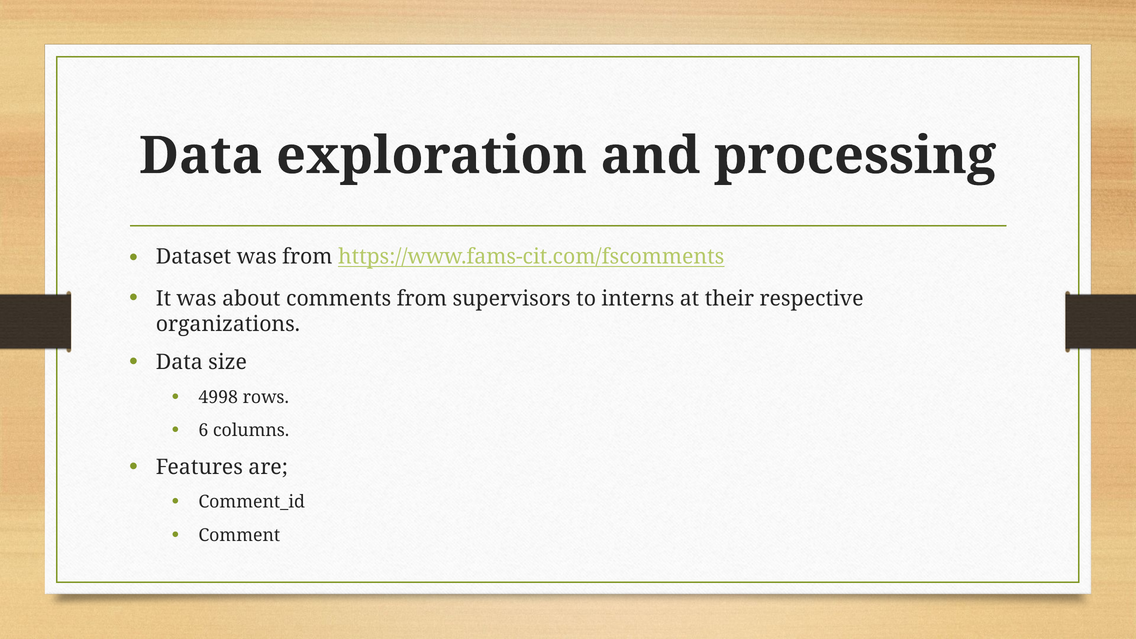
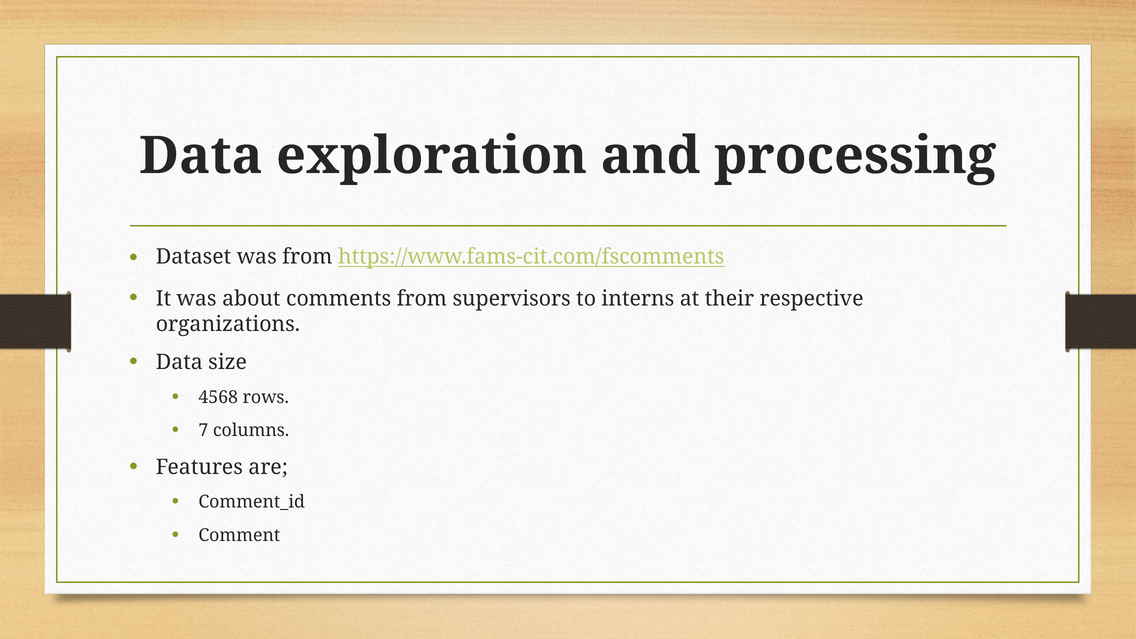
4998: 4998 -> 4568
6: 6 -> 7
